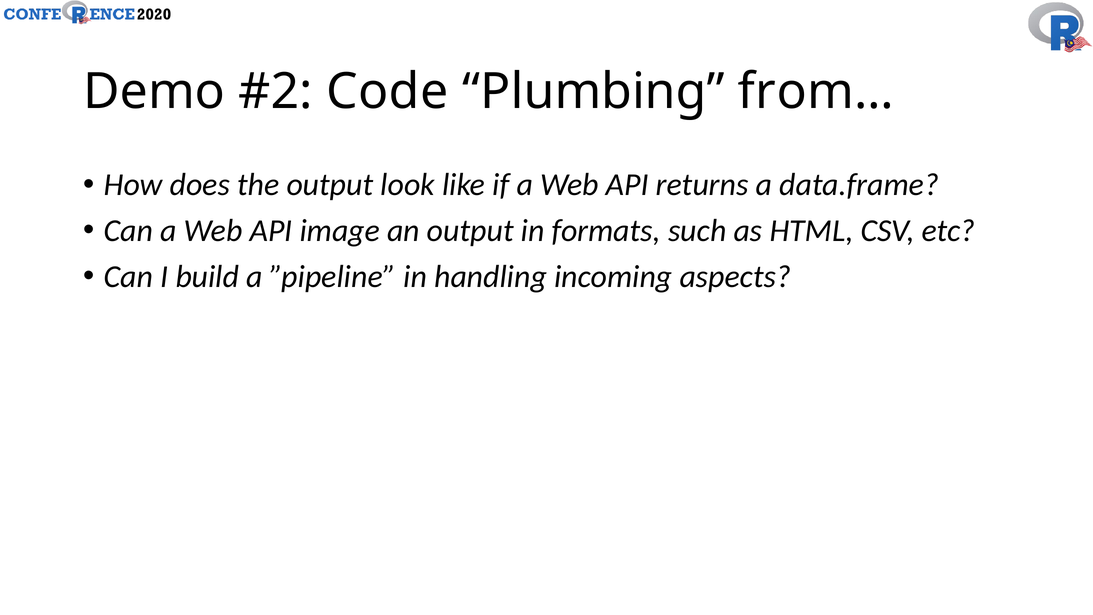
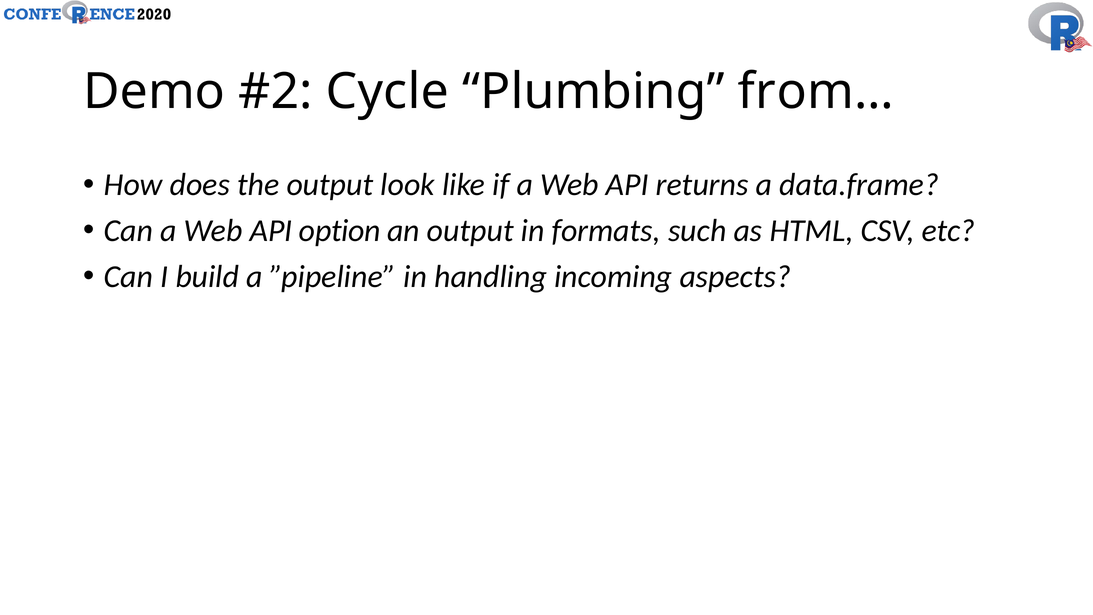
Code: Code -> Cycle
image: image -> option
